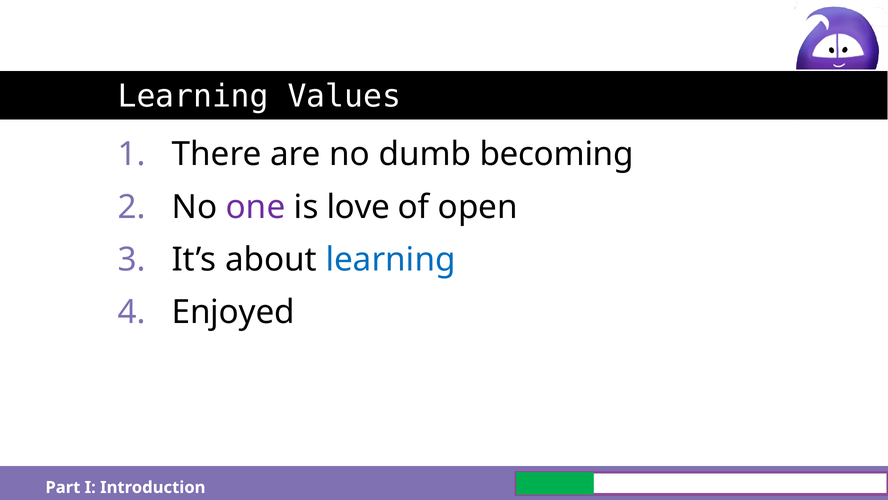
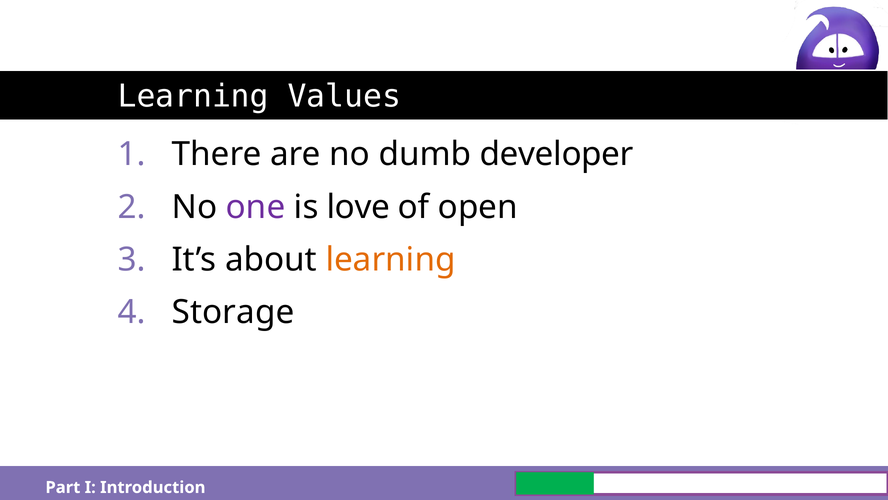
becoming: becoming -> developer
learning at (391, 260) colour: blue -> orange
Enjoyed: Enjoyed -> Storage
